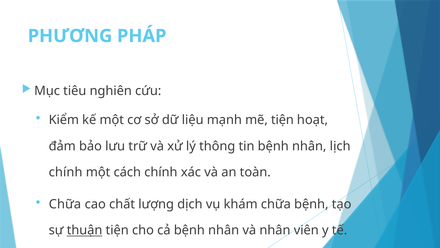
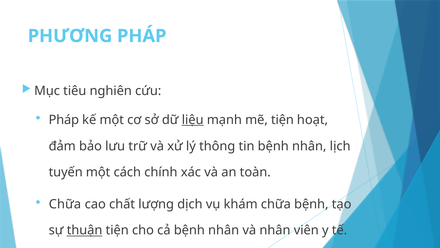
Kiểm at (64, 120): Kiểm -> Pháp
liệu underline: none -> present
chính at (66, 172): chính -> tuyến
